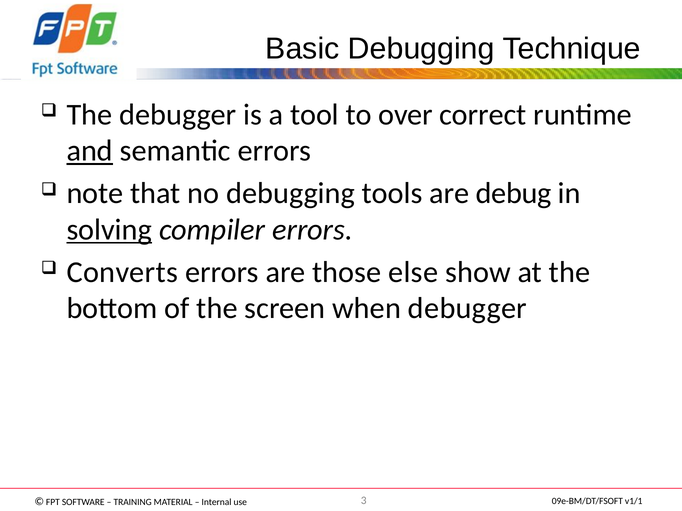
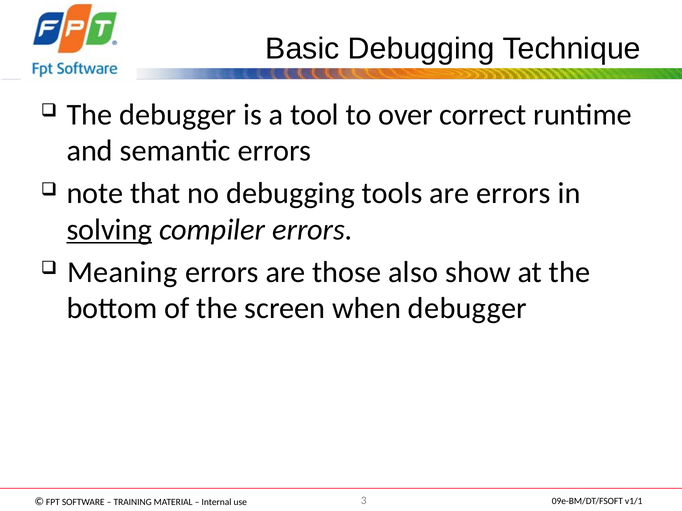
and underline: present -> none
are debug: debug -> errors
Converts: Converts -> Meaning
else: else -> also
